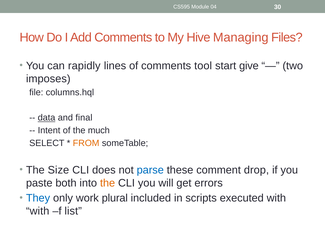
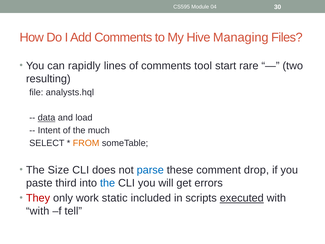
give: give -> rare
imposes: imposes -> resulting
columns.hql: columns.hql -> analysts.hql
final: final -> load
both: both -> third
the at (108, 183) colour: orange -> blue
They colour: blue -> red
plural: plural -> static
executed underline: none -> present
list: list -> tell
